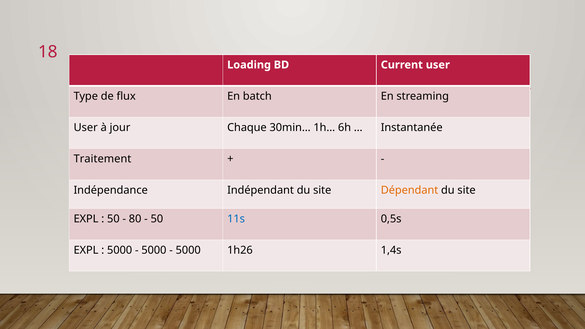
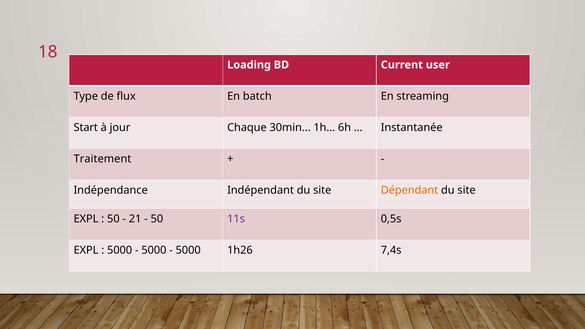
User at (86, 127): User -> Start
80: 80 -> 21
11s colour: blue -> purple
1,4s: 1,4s -> 7,4s
